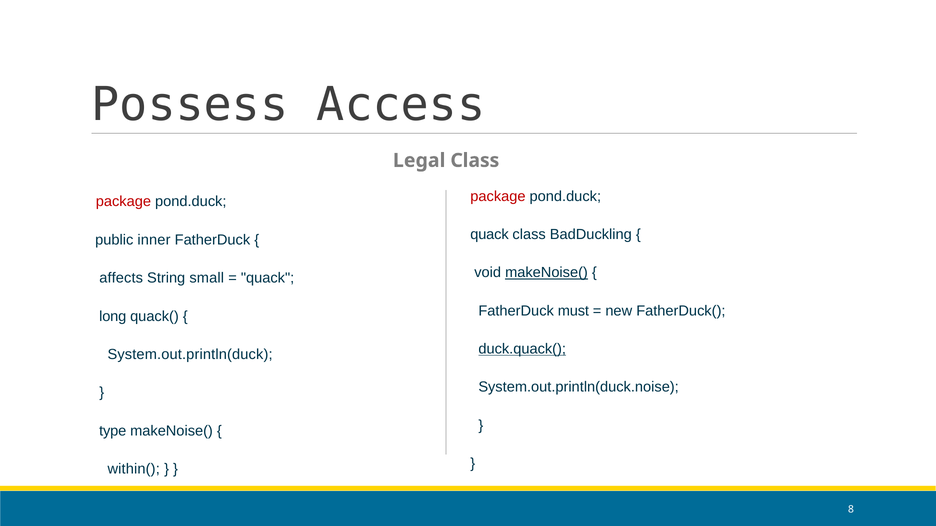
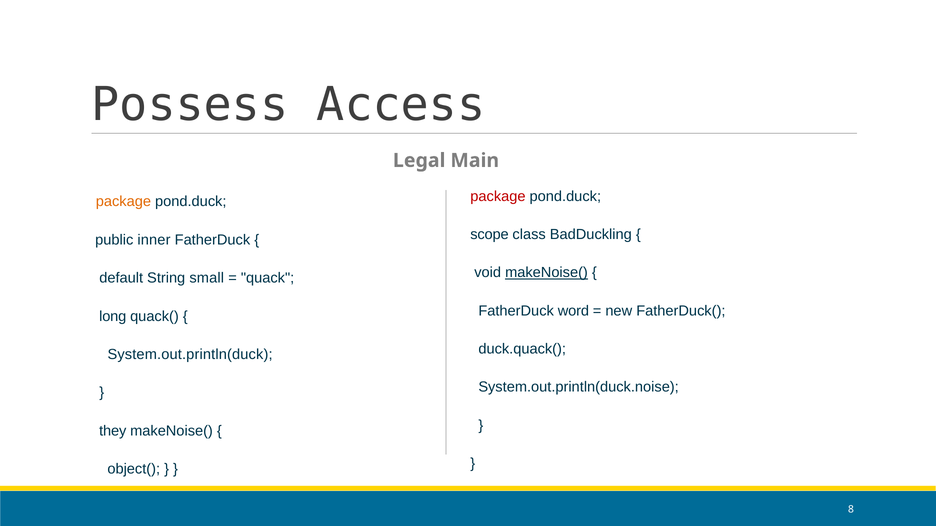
Legal Class: Class -> Main
package at (123, 201) colour: red -> orange
quack at (489, 235): quack -> scope
affects: affects -> default
must: must -> word
duck.quack( underline: present -> none
type: type -> they
within(: within( -> object(
